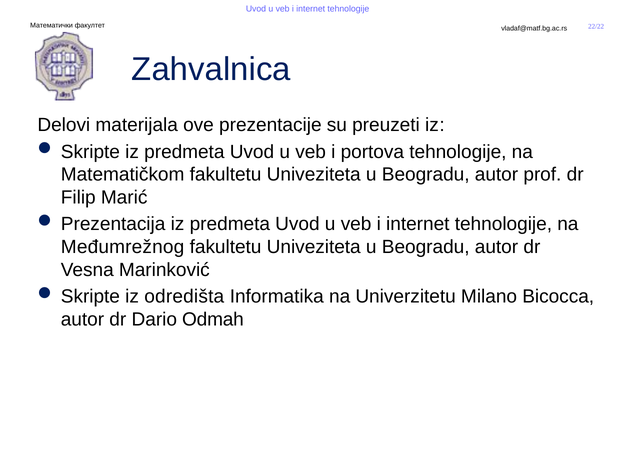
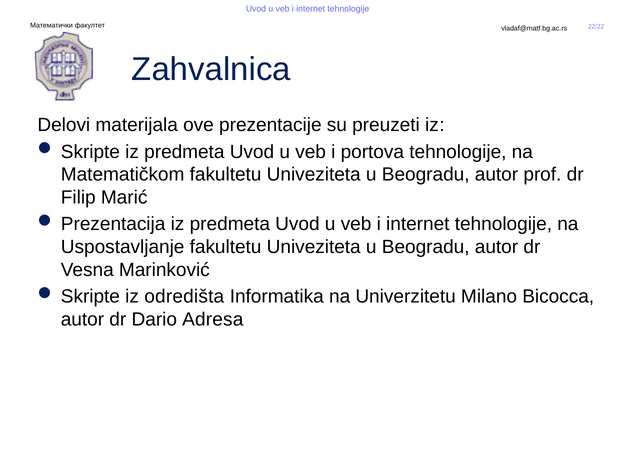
Međumrežnog: Međumrežnog -> Uspostavljanje
Odmah: Odmah -> Adresa
